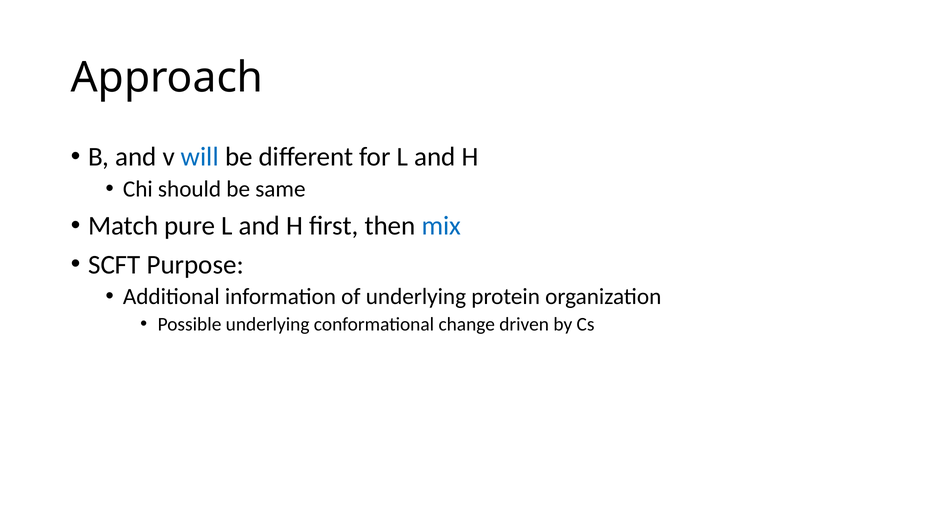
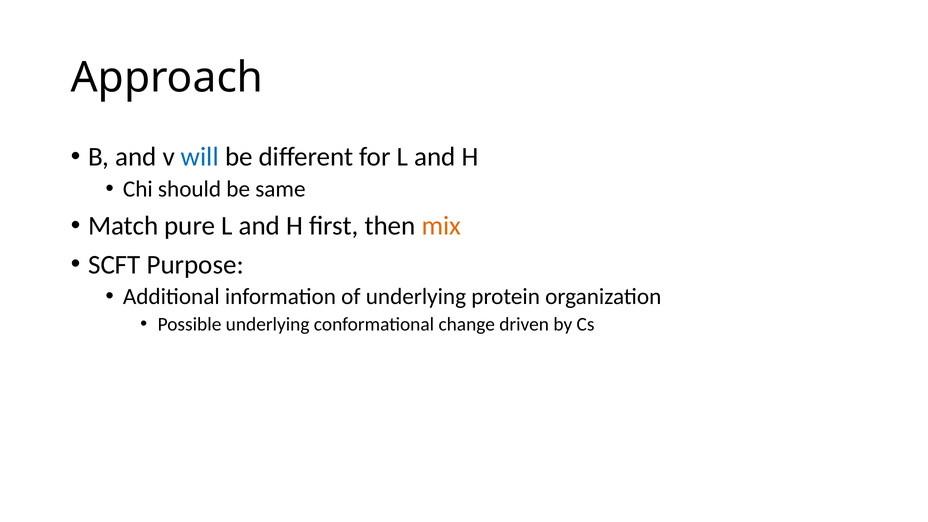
mix colour: blue -> orange
